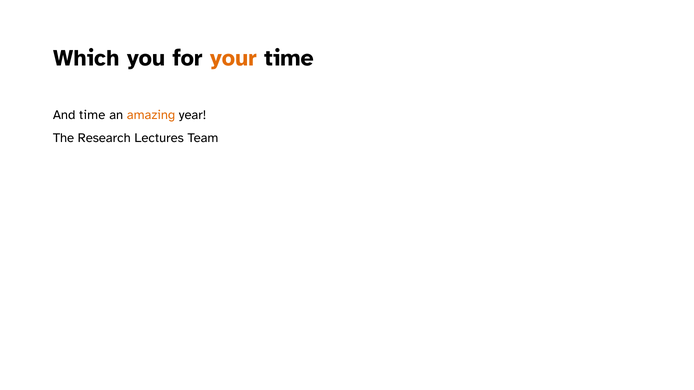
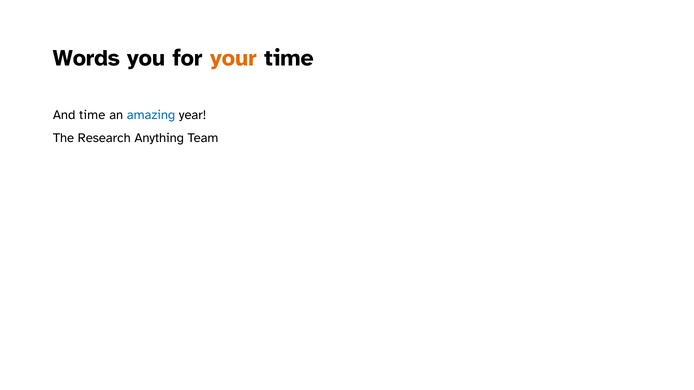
Which: Which -> Words
amazing colour: orange -> blue
Lectures: Lectures -> Anything
